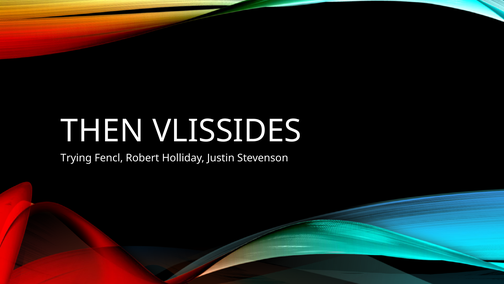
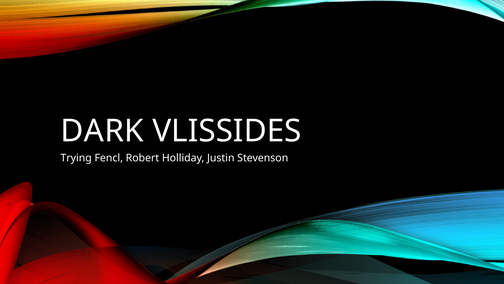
THEN: THEN -> DARK
